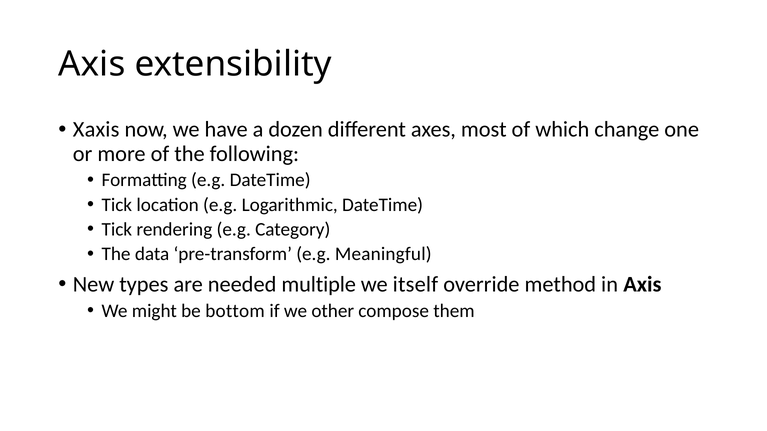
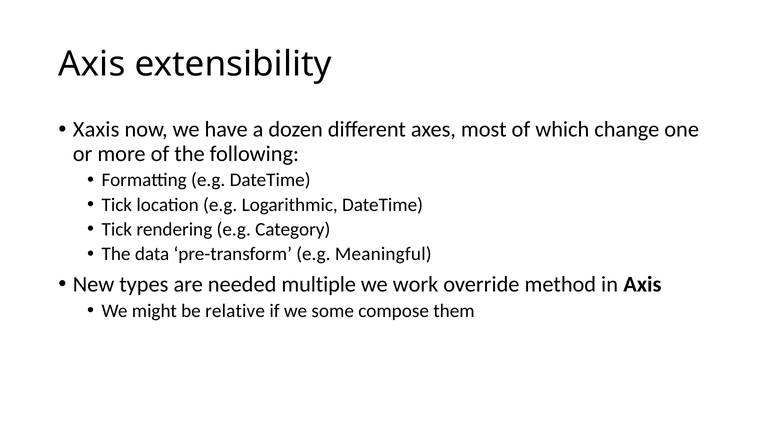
itself: itself -> work
bottom: bottom -> relative
other: other -> some
